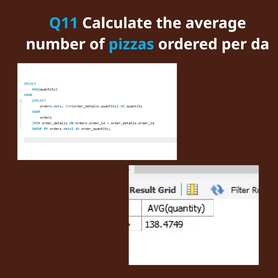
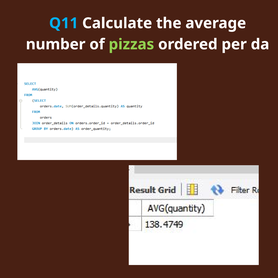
pizzas colour: light blue -> light green
